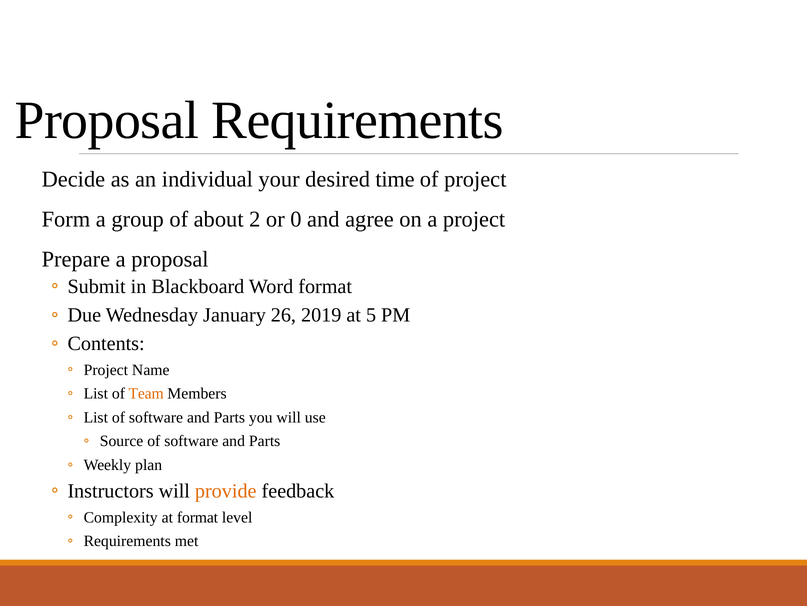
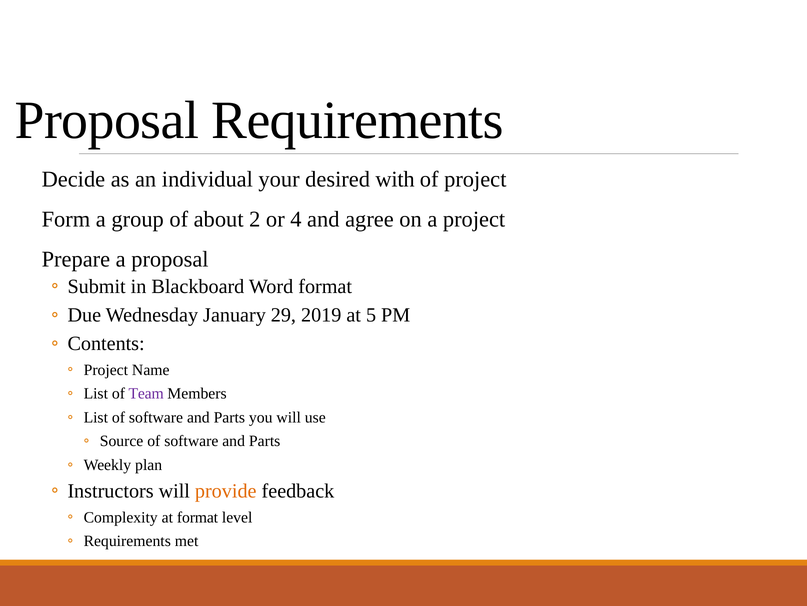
time: time -> with
0: 0 -> 4
26: 26 -> 29
Team colour: orange -> purple
